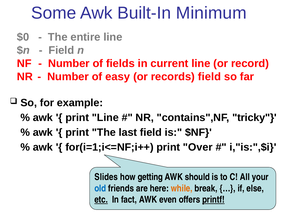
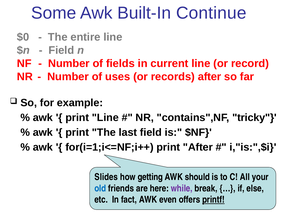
Minimum: Minimum -> Continue
easy: easy -> uses
records field: field -> after
print Over: Over -> After
while colour: orange -> purple
etc underline: present -> none
